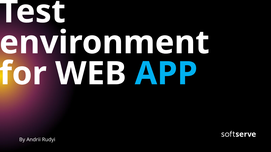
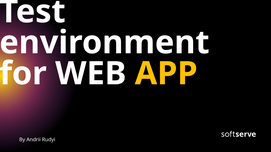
APP colour: light blue -> yellow
